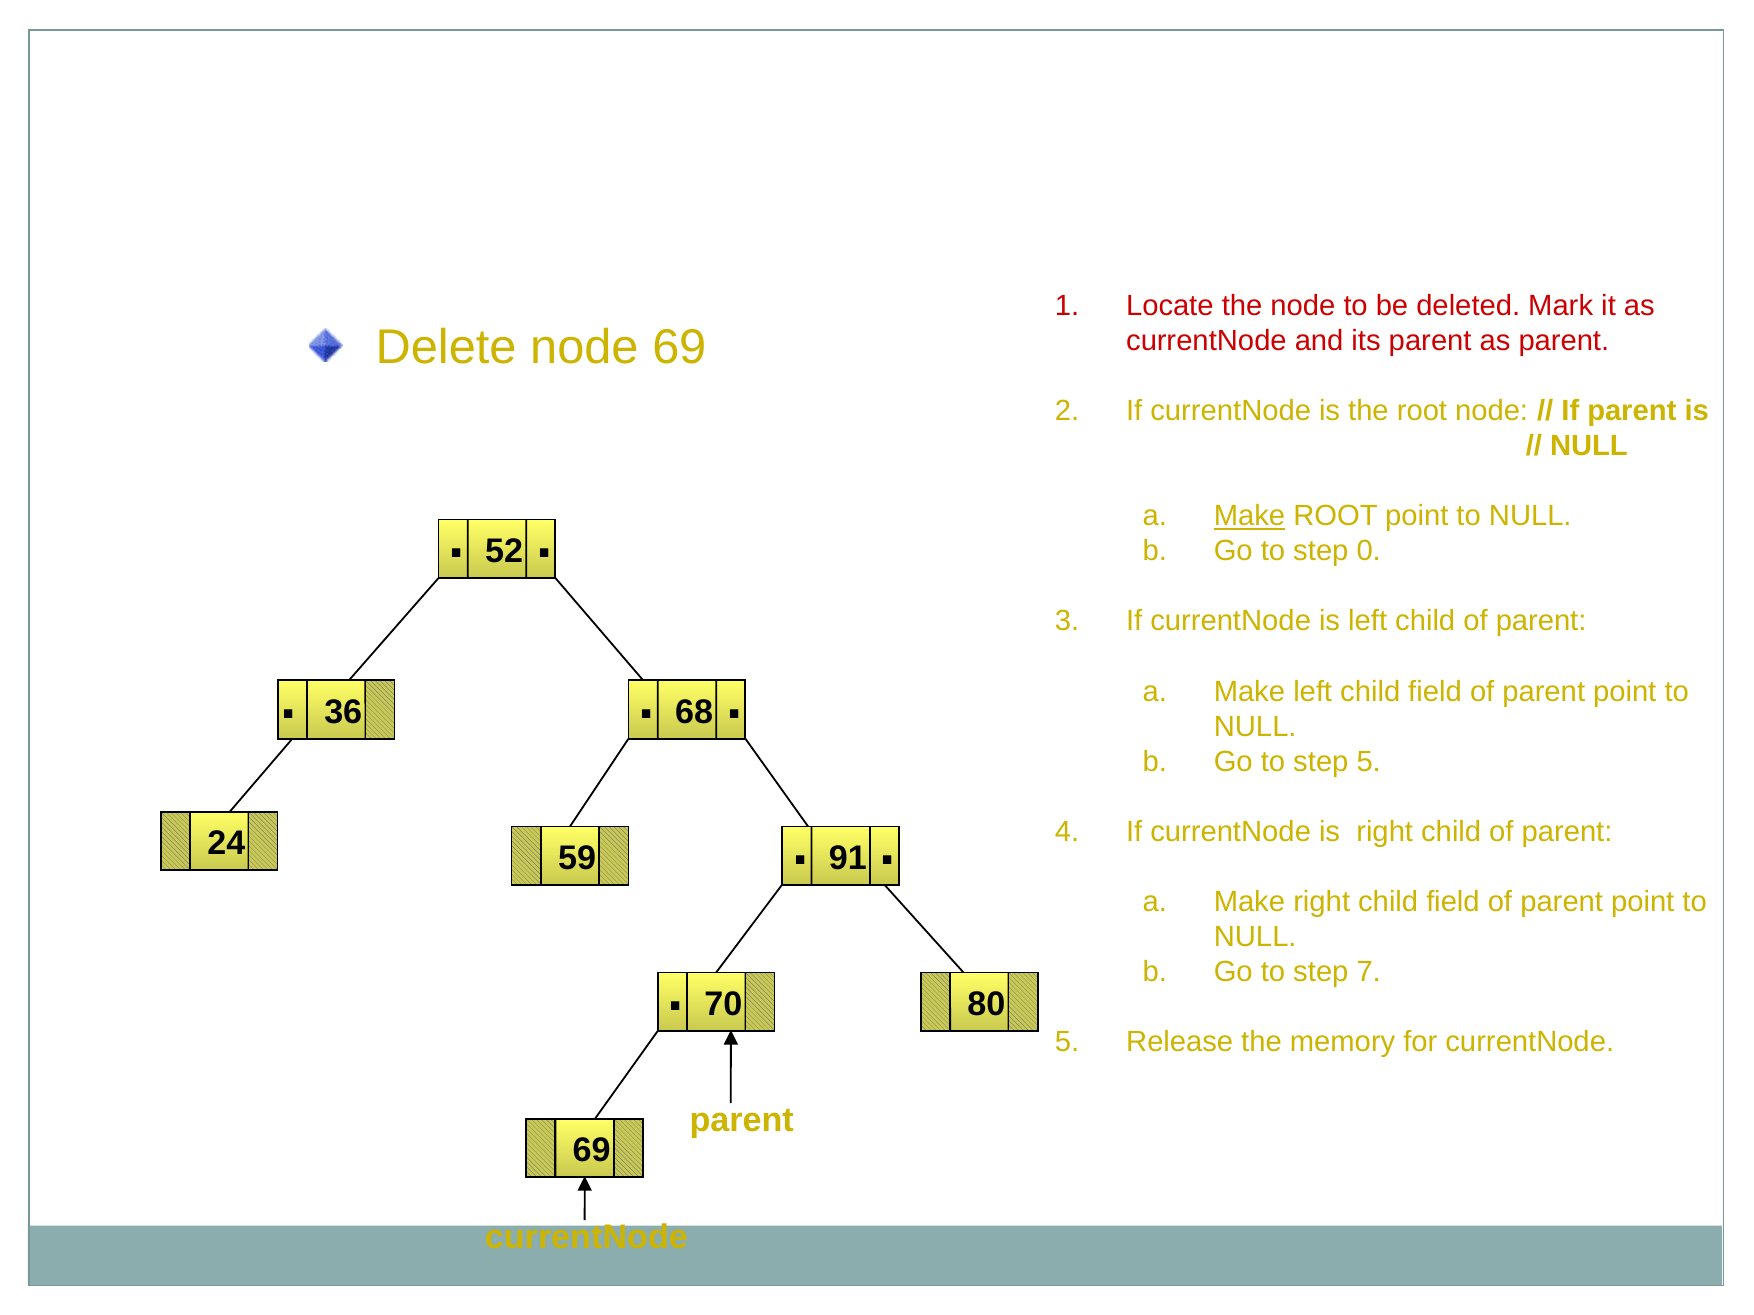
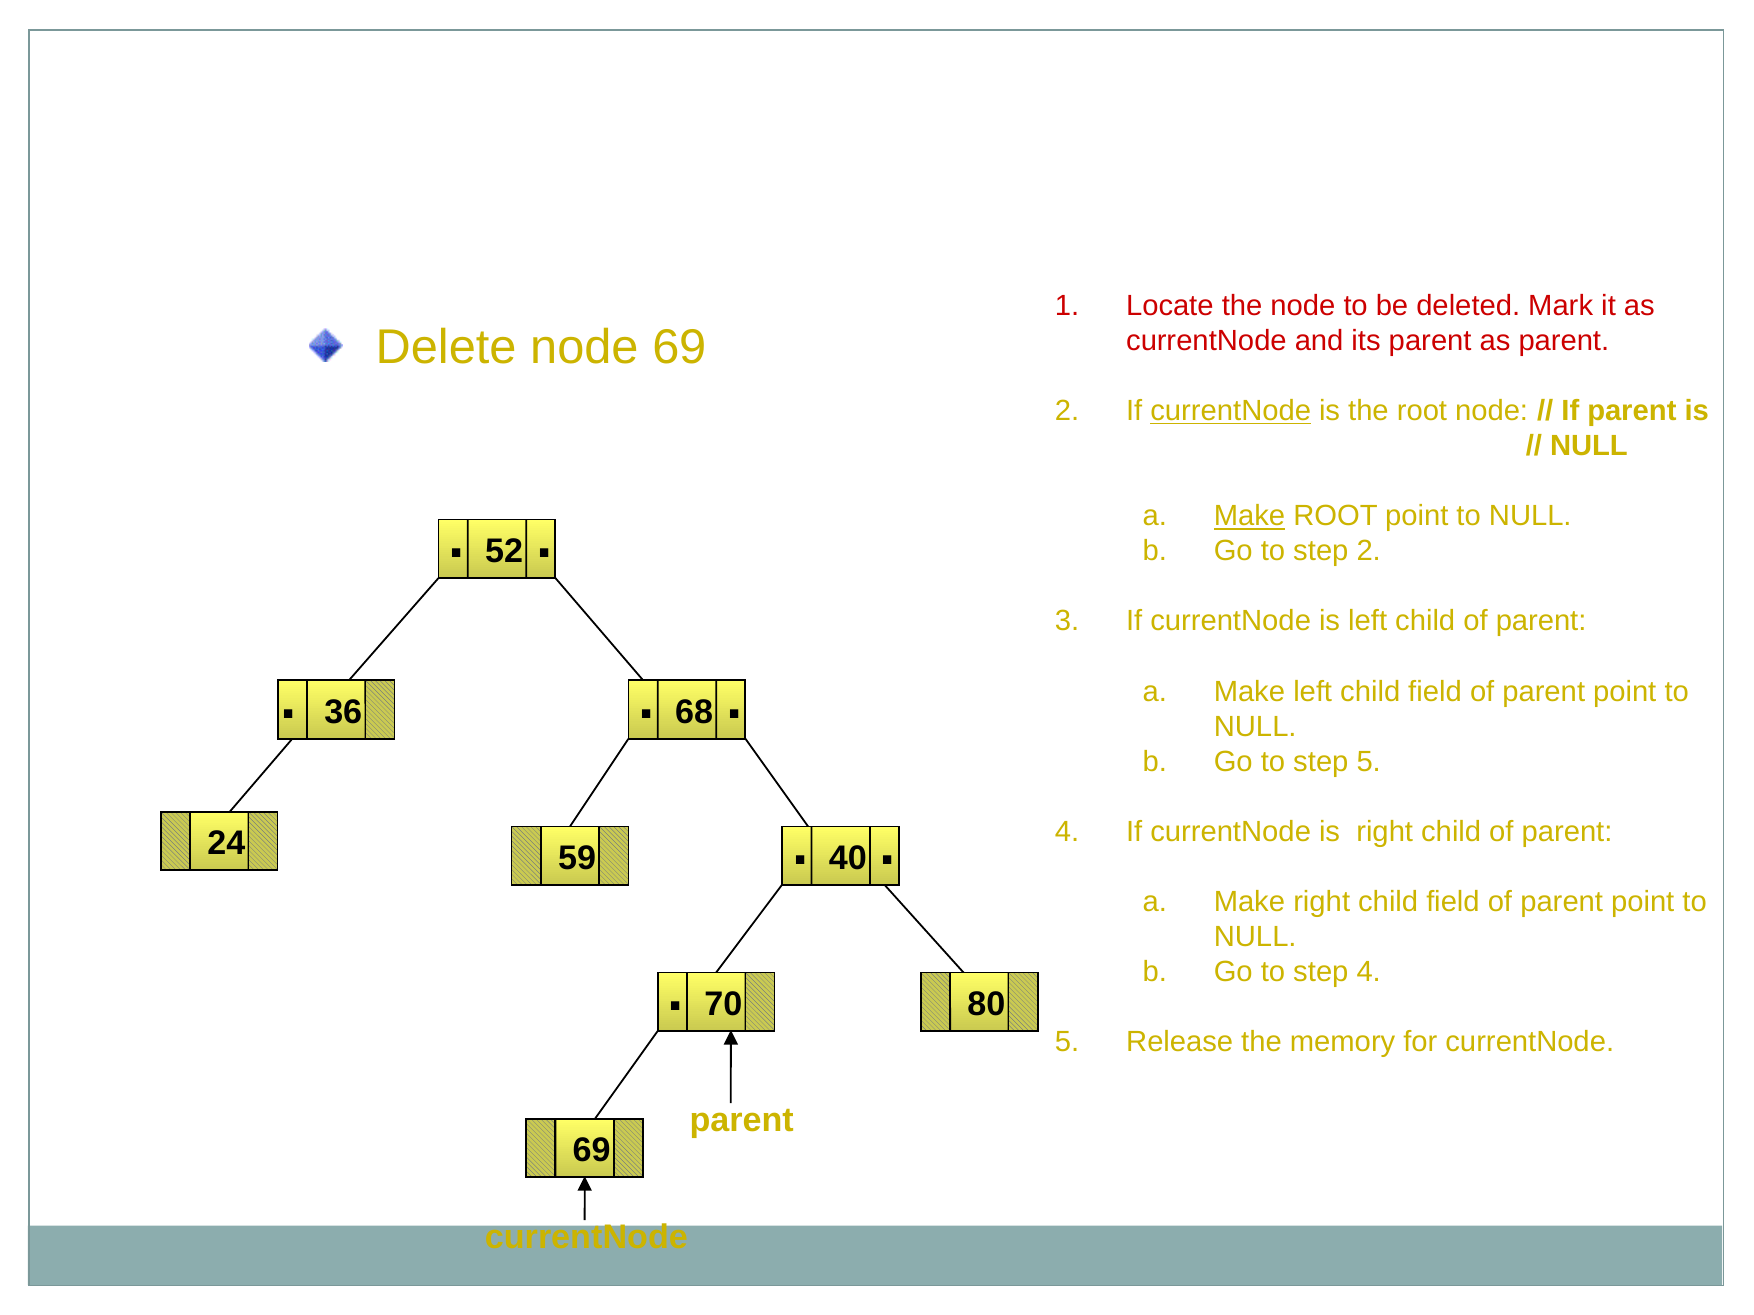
currentNode at (1231, 411) underline: none -> present
step 0: 0 -> 2
91: 91 -> 40
step 7: 7 -> 4
